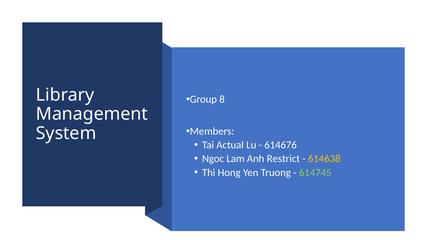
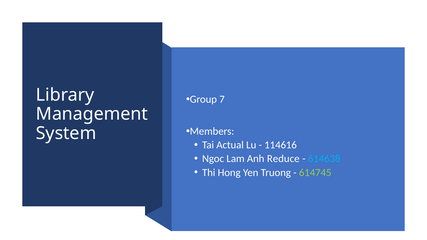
8: 8 -> 7
614676: 614676 -> 114616
Restrict: Restrict -> Reduce
614638 colour: yellow -> light blue
